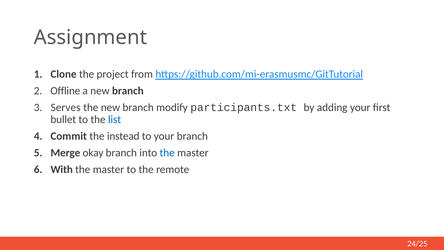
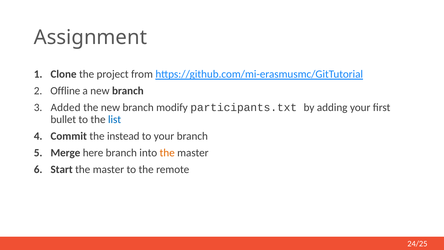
Serves: Serves -> Added
okay: okay -> here
the at (167, 153) colour: blue -> orange
With: With -> Start
